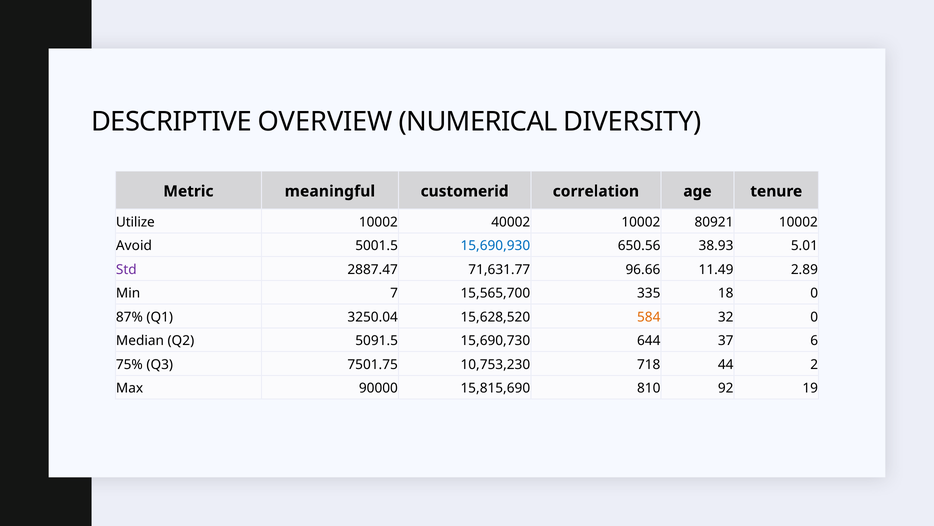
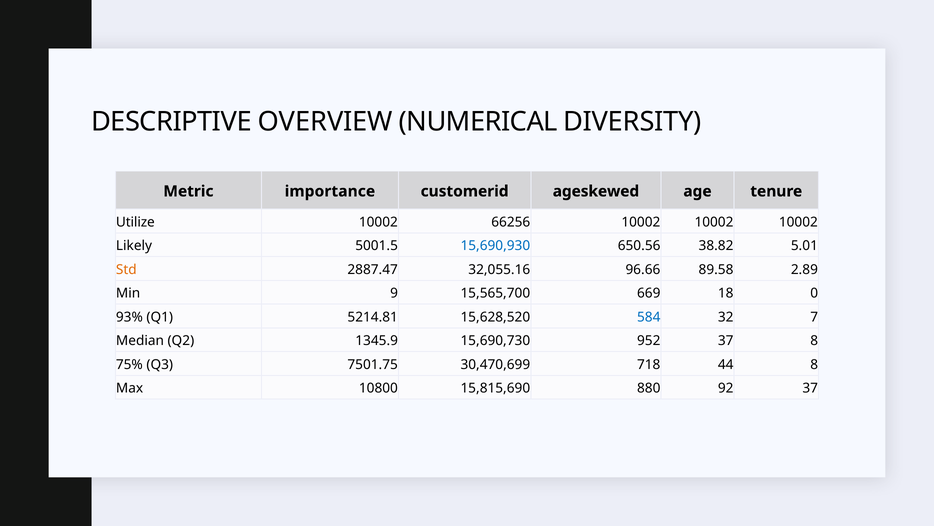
meaningful: meaningful -> importance
correlation: correlation -> ageskewed
40002: 40002 -> 66256
80921 at (714, 222): 80921 -> 10002
Avoid: Avoid -> Likely
38.93: 38.93 -> 38.82
Std colour: purple -> orange
71,631.77: 71,631.77 -> 32,055.16
11.49: 11.49 -> 89.58
7: 7 -> 9
335: 335 -> 669
87%: 87% -> 93%
3250.04: 3250.04 -> 5214.81
584 colour: orange -> blue
32 0: 0 -> 7
5091.5: 5091.5 -> 1345.9
644: 644 -> 952
37 6: 6 -> 8
10,753,230: 10,753,230 -> 30,470,699
44 2: 2 -> 8
90000: 90000 -> 10800
810: 810 -> 880
92 19: 19 -> 37
